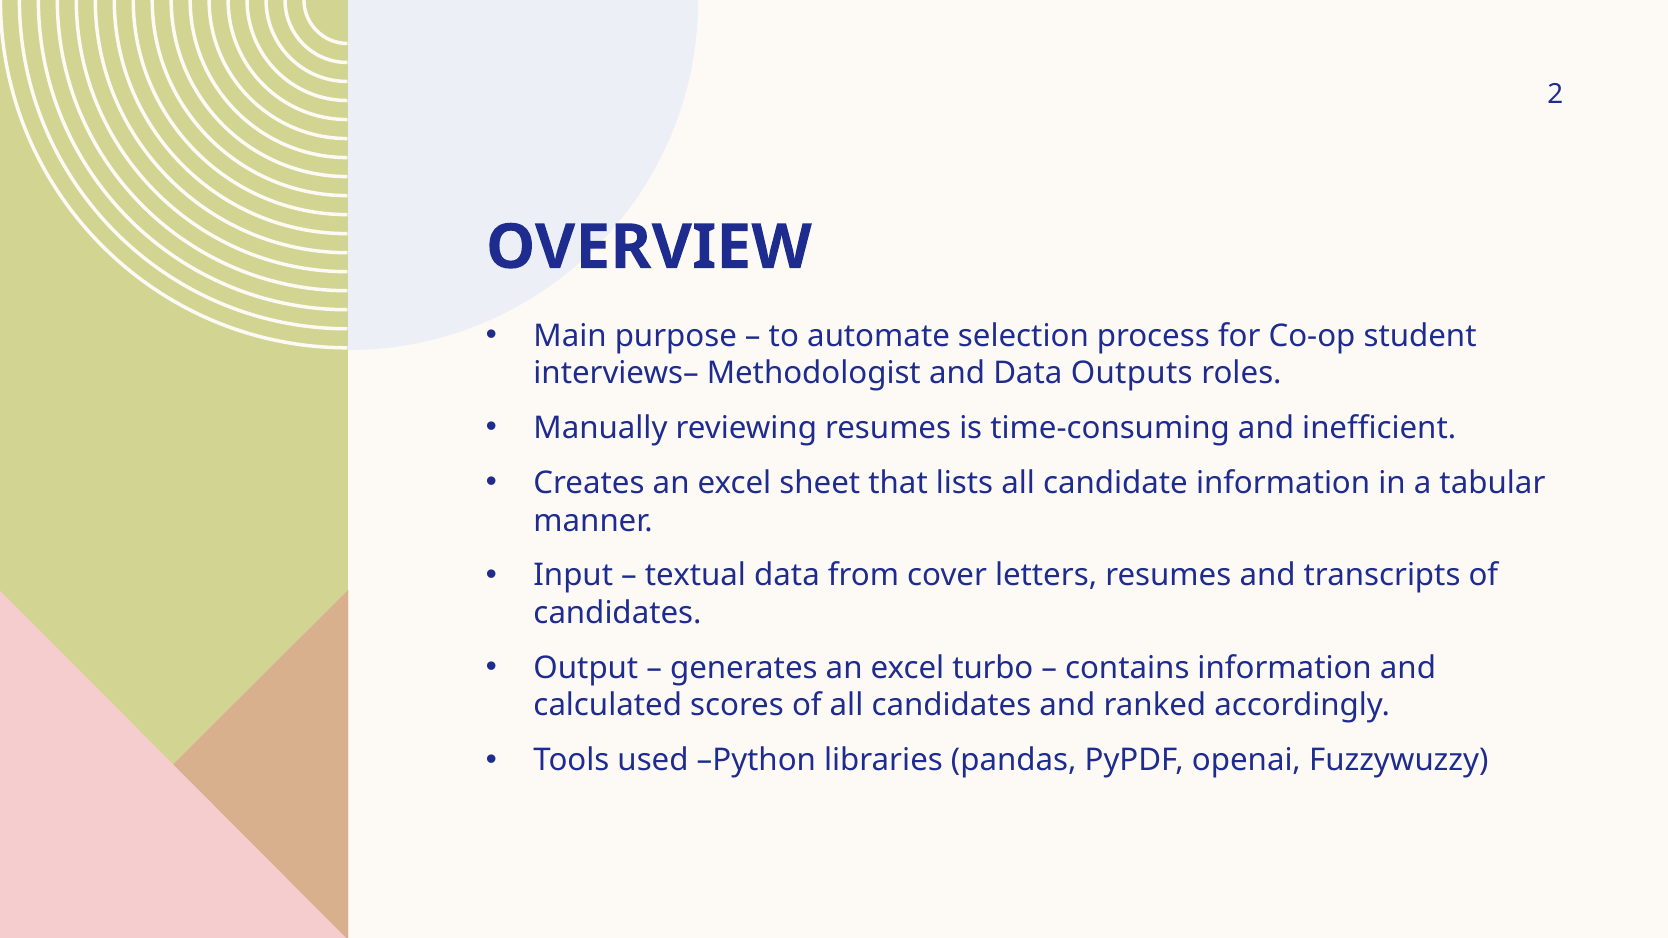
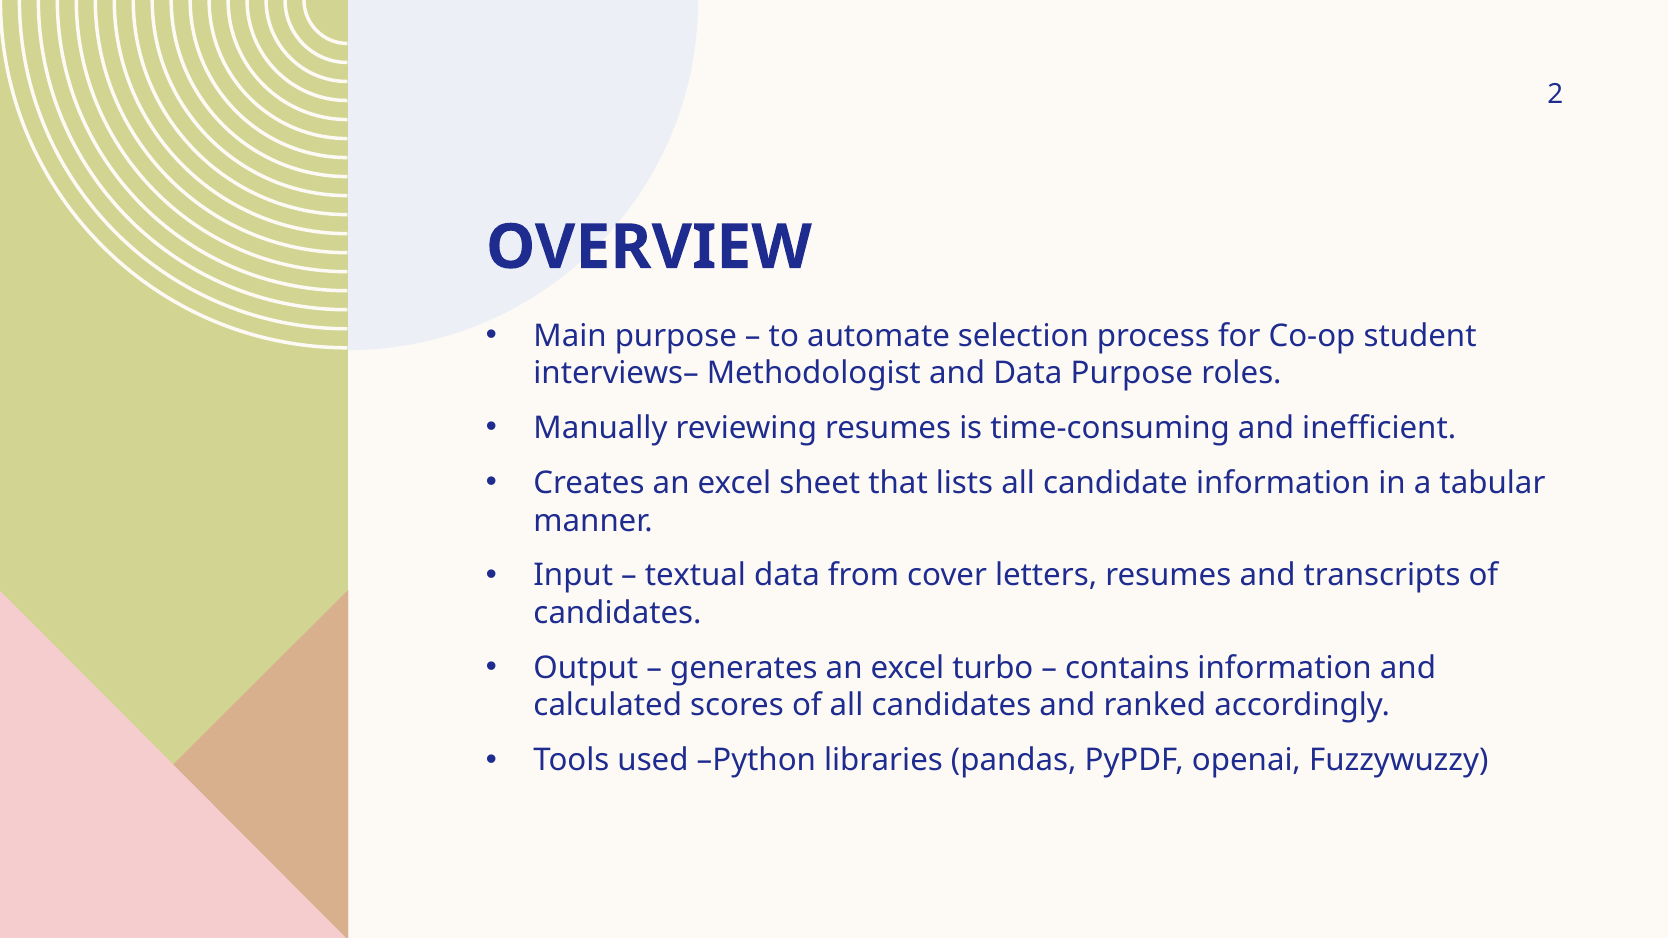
Data Outputs: Outputs -> Purpose
